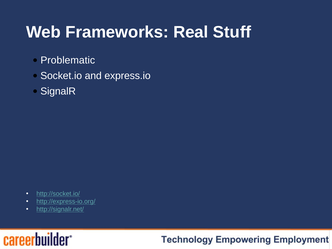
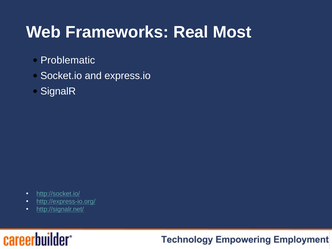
Stuff: Stuff -> Most
